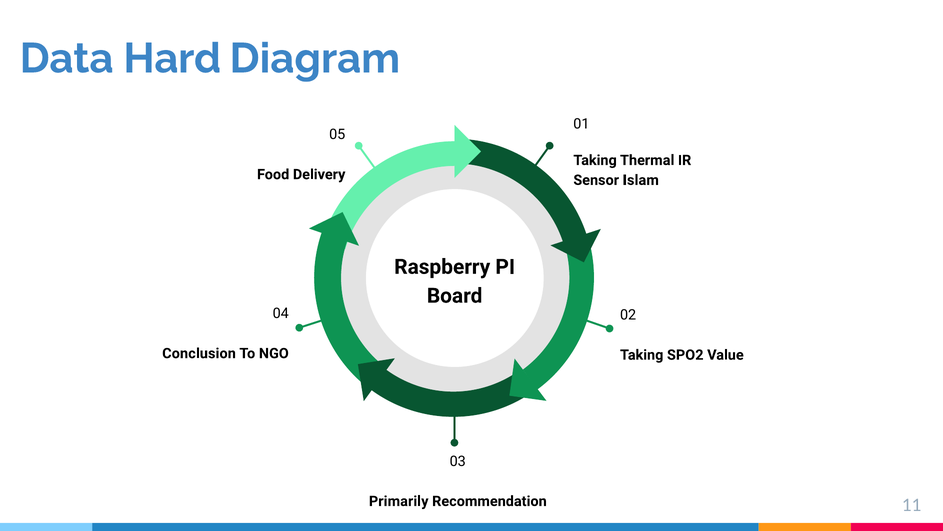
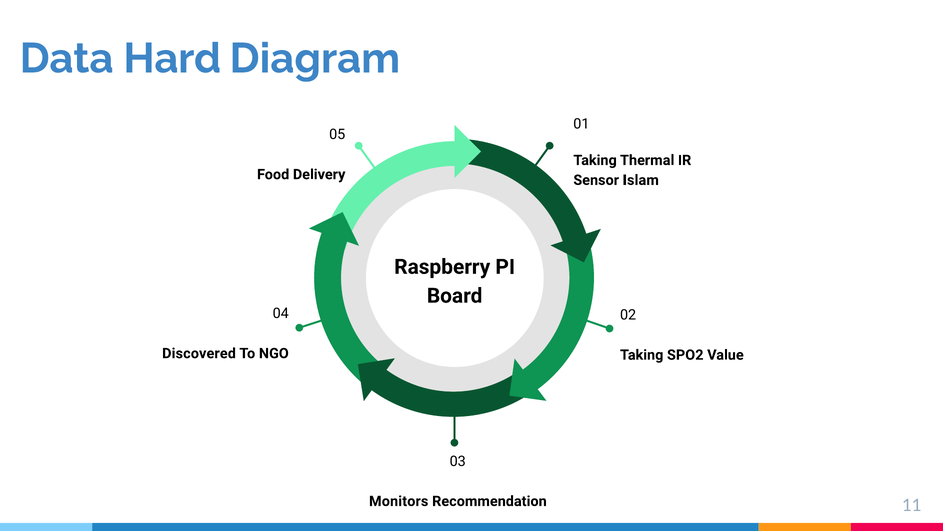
Conclusion: Conclusion -> Discovered
Primarily: Primarily -> Monitors
